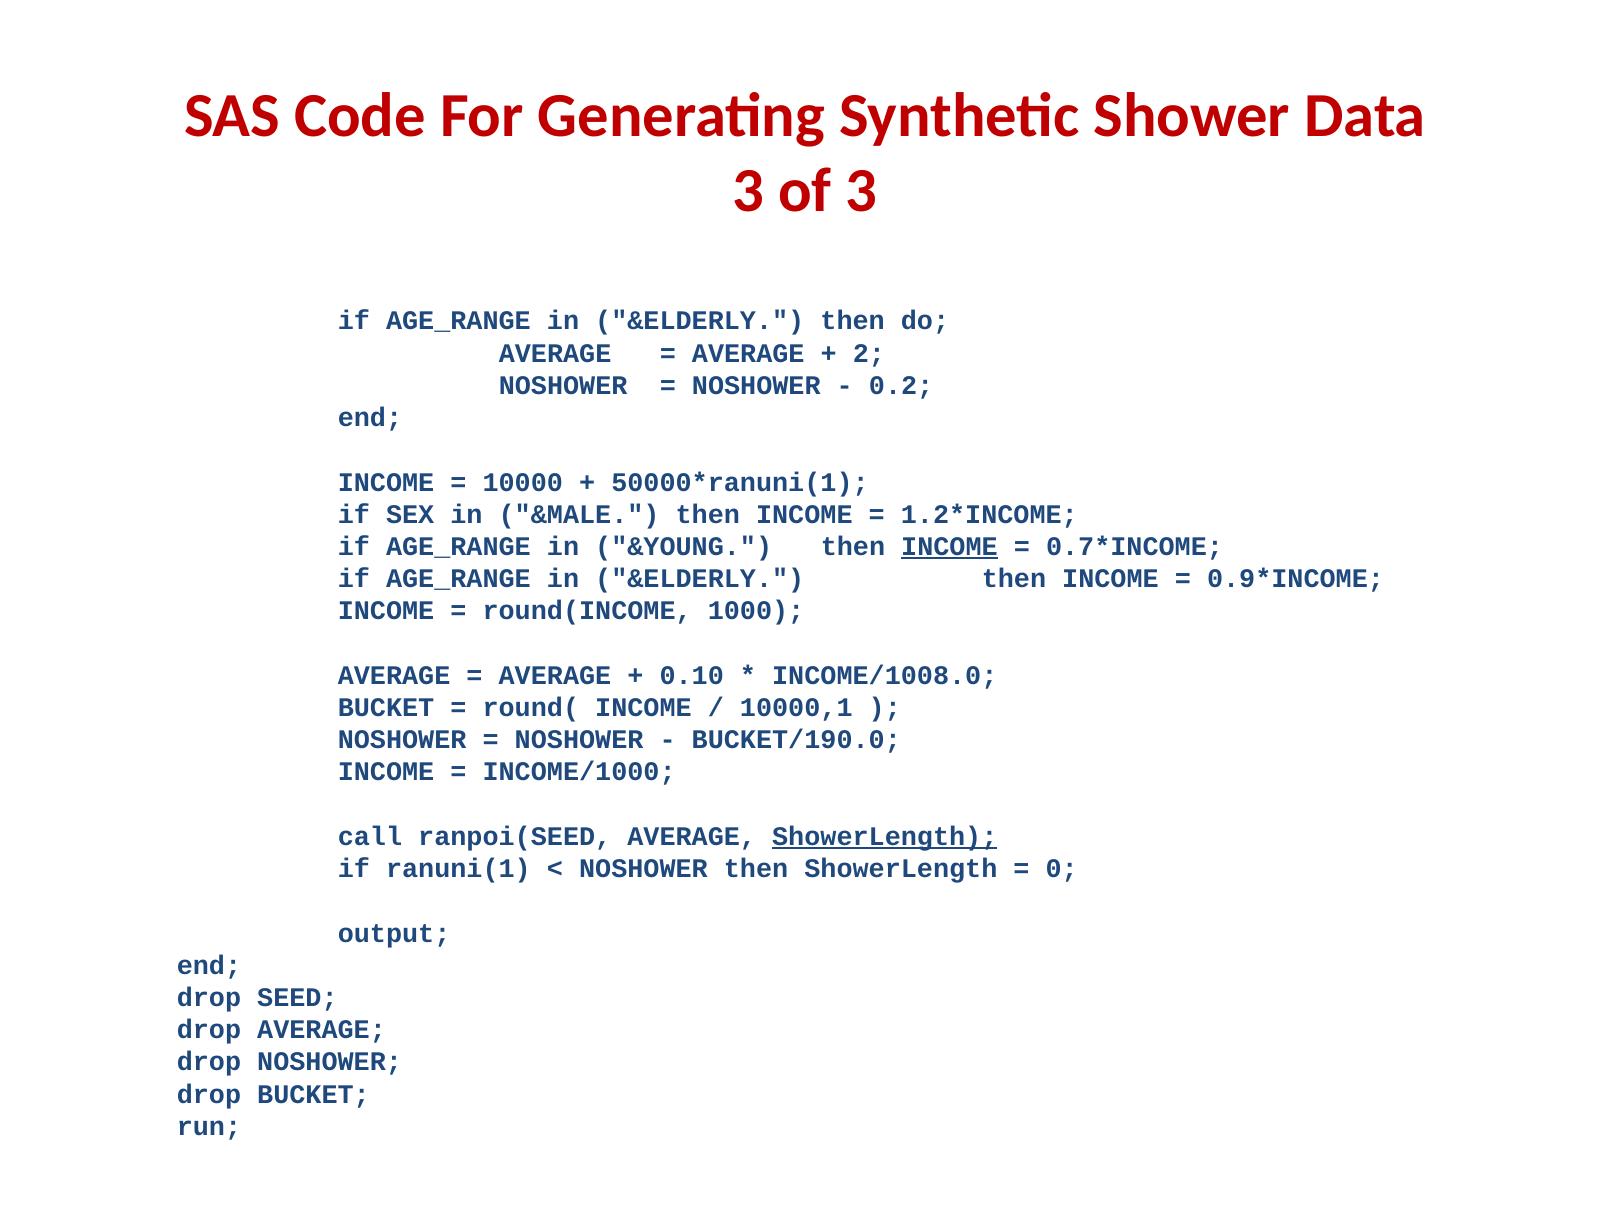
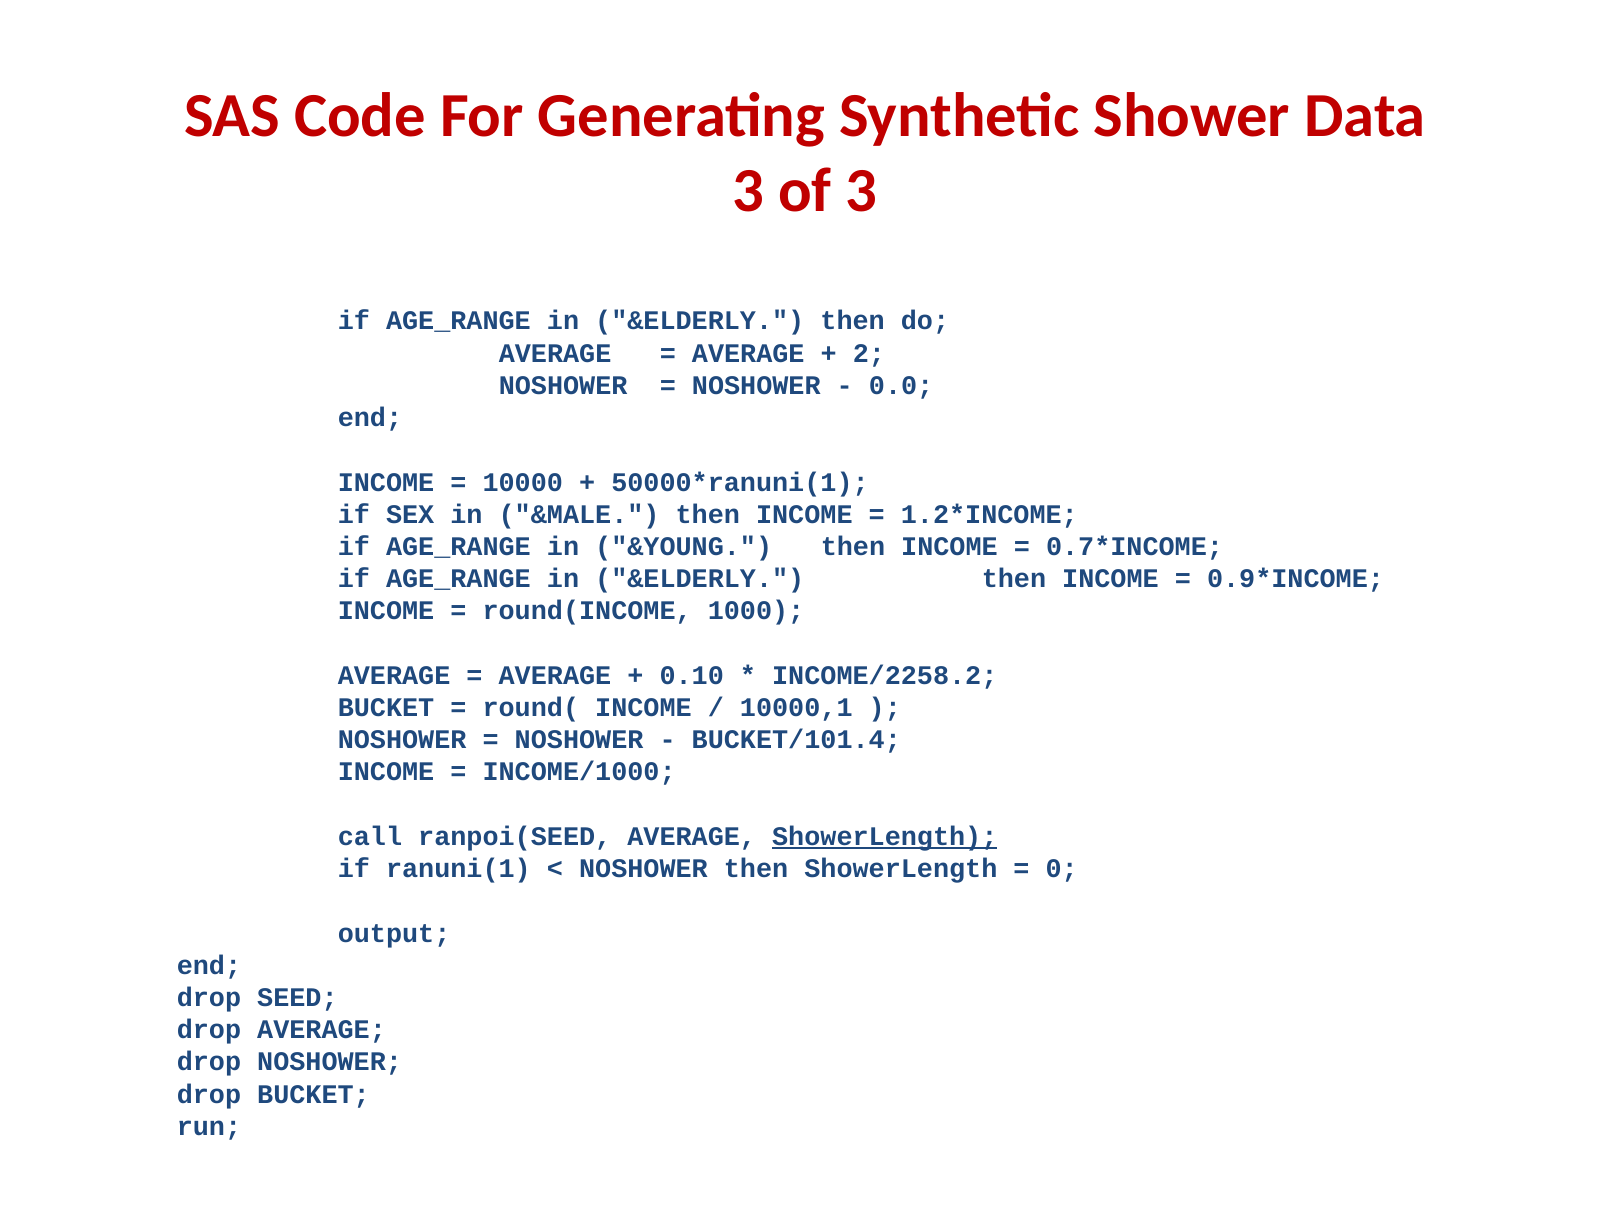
0.2: 0.2 -> 0.0
INCOME at (949, 546) underline: present -> none
INCOME/1008.0: INCOME/1008.0 -> INCOME/2258.2
BUCKET/190.0: BUCKET/190.0 -> BUCKET/101.4
